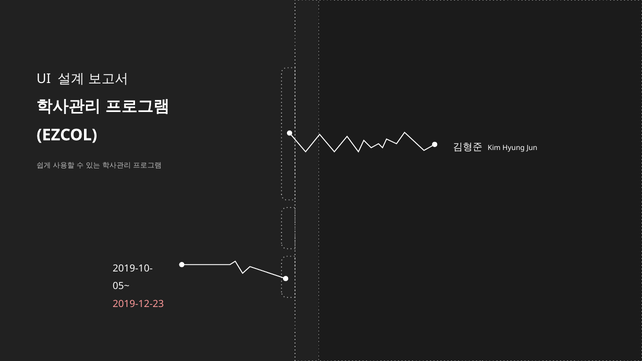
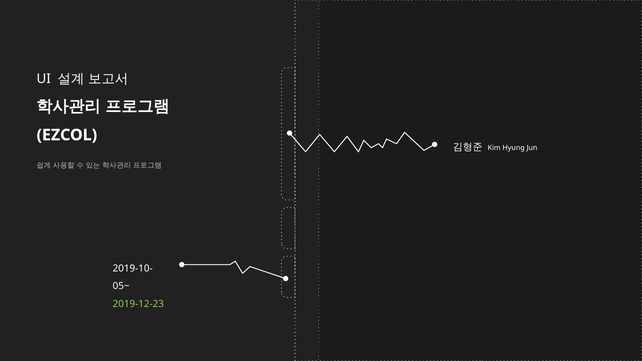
2019-12-23 colour: pink -> light green
